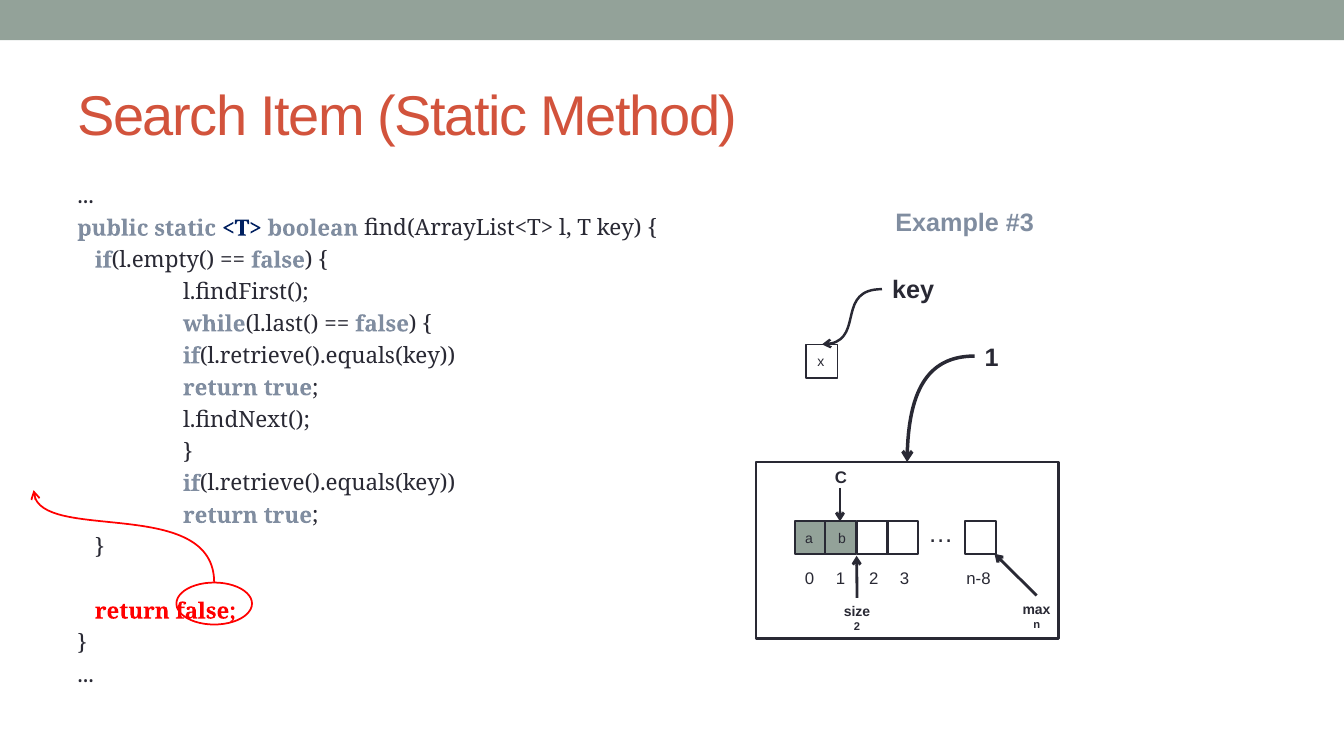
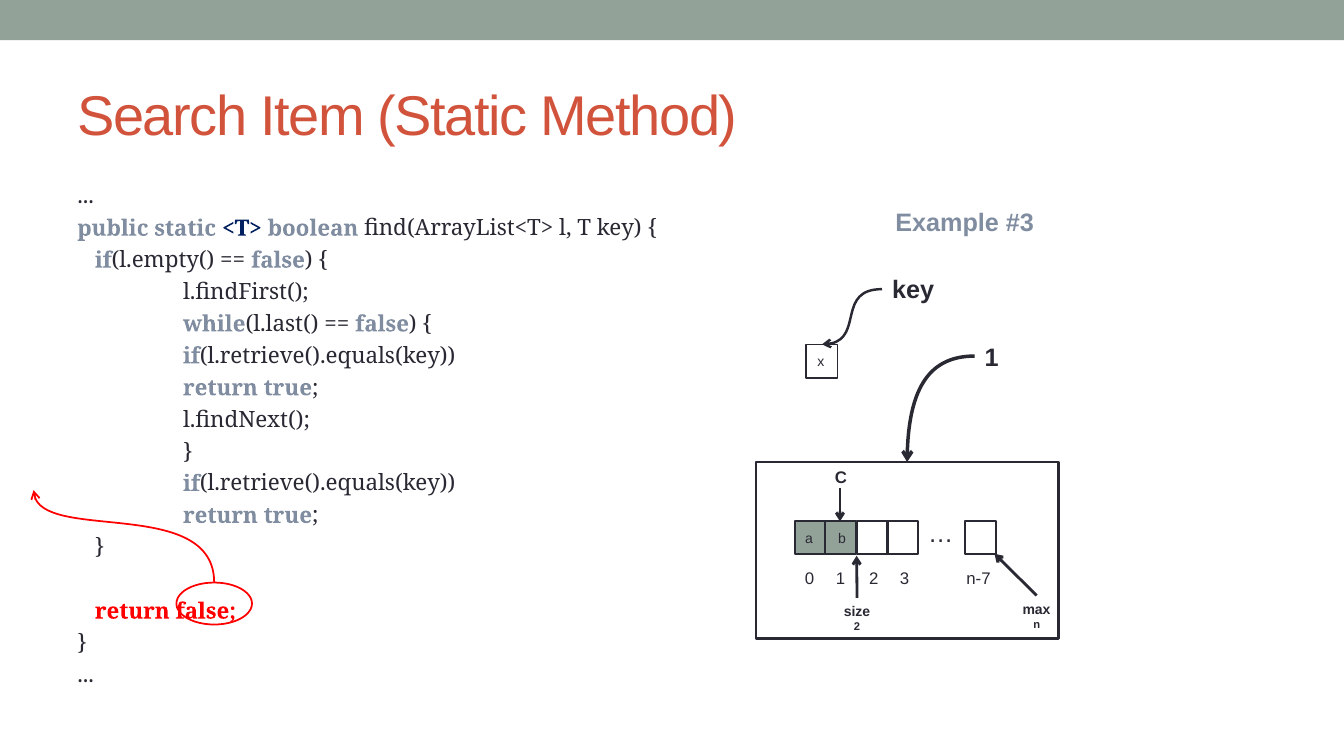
n-8: n-8 -> n-7
